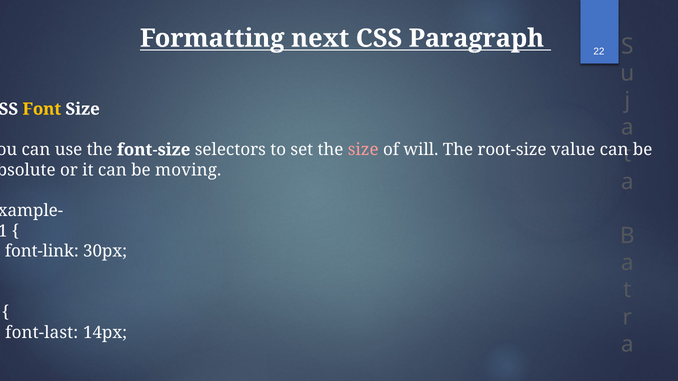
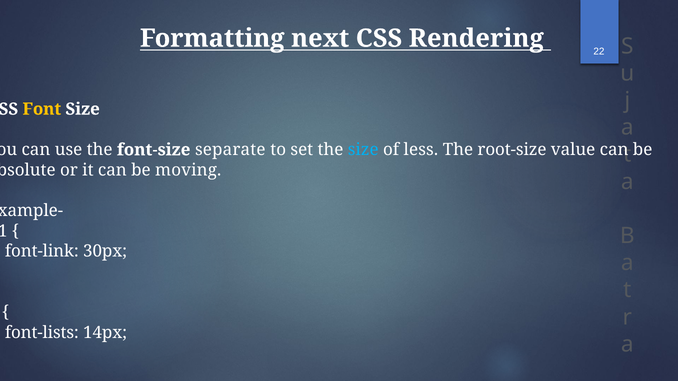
Paragraph: Paragraph -> Rendering
selectors: selectors -> separate
size at (363, 150) colour: pink -> light blue
will: will -> less
font-last: font-last -> font-lists
